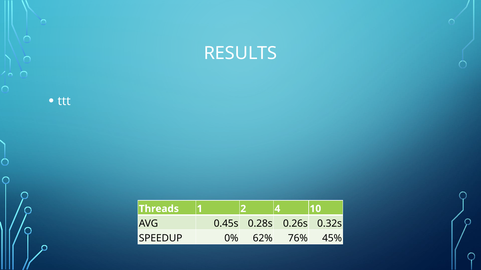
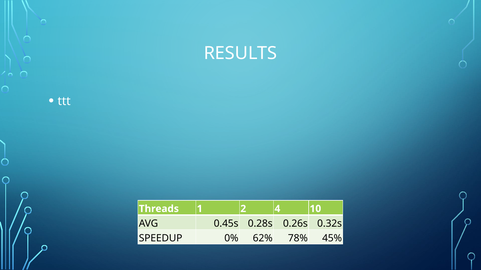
76%: 76% -> 78%
